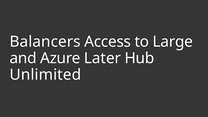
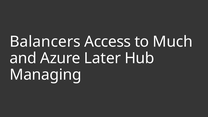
Large: Large -> Much
Unlimited: Unlimited -> Managing
